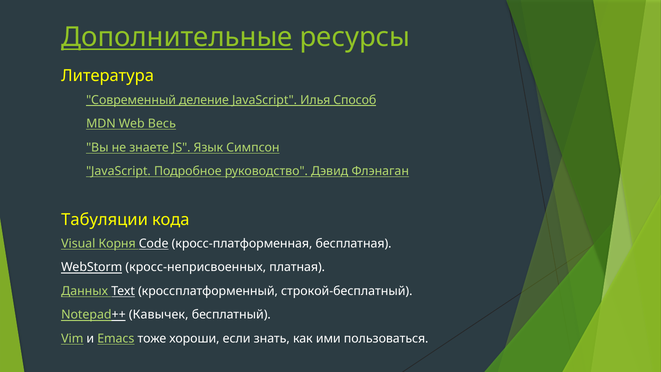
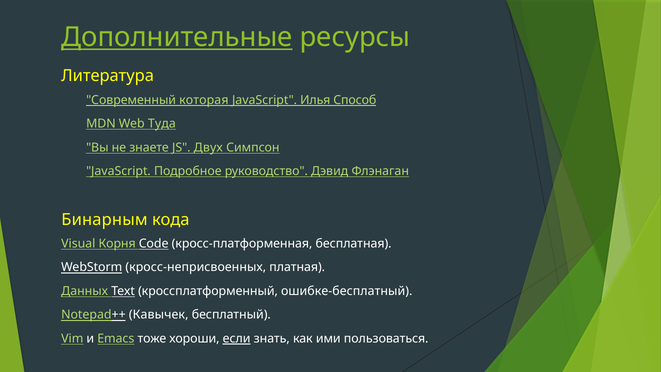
деление: деление -> которая
Весь: Весь -> Туда
Язык: Язык -> Двух
Табуляции: Табуляции -> Бинарным
строкой-бесплатный: строкой-бесплатный -> ошибке-бесплатный
если underline: none -> present
